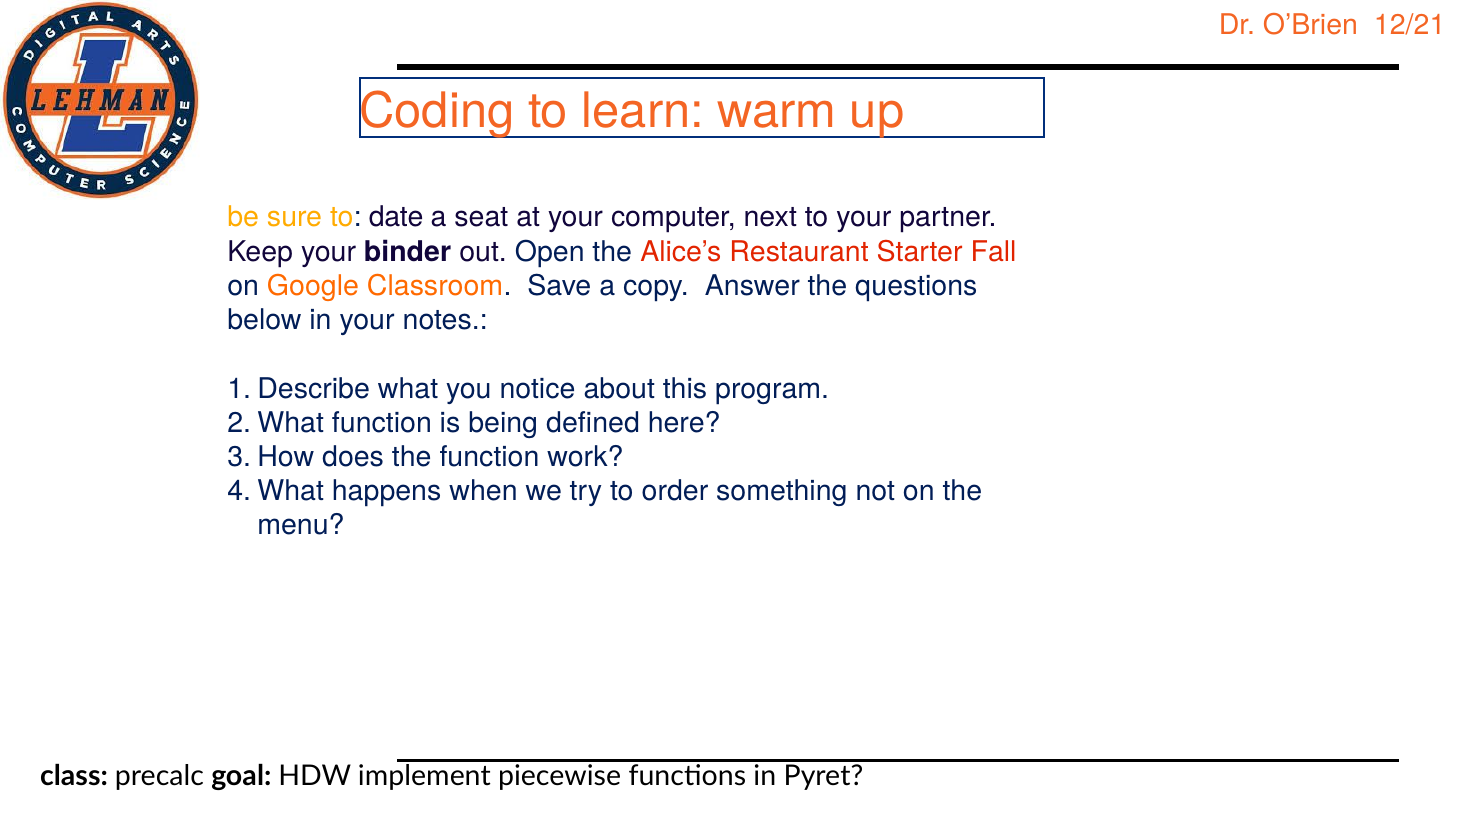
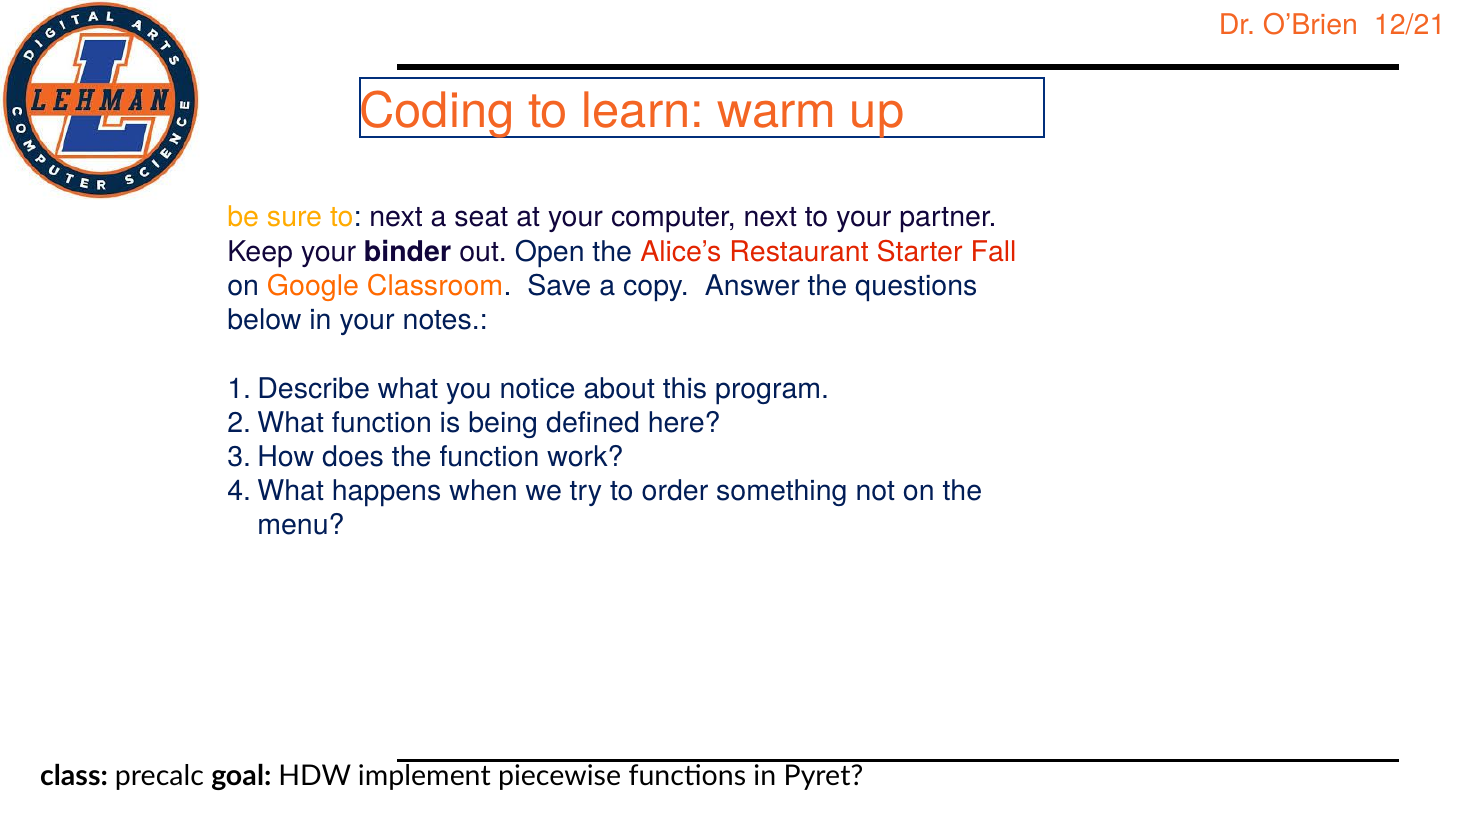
to date: date -> next
